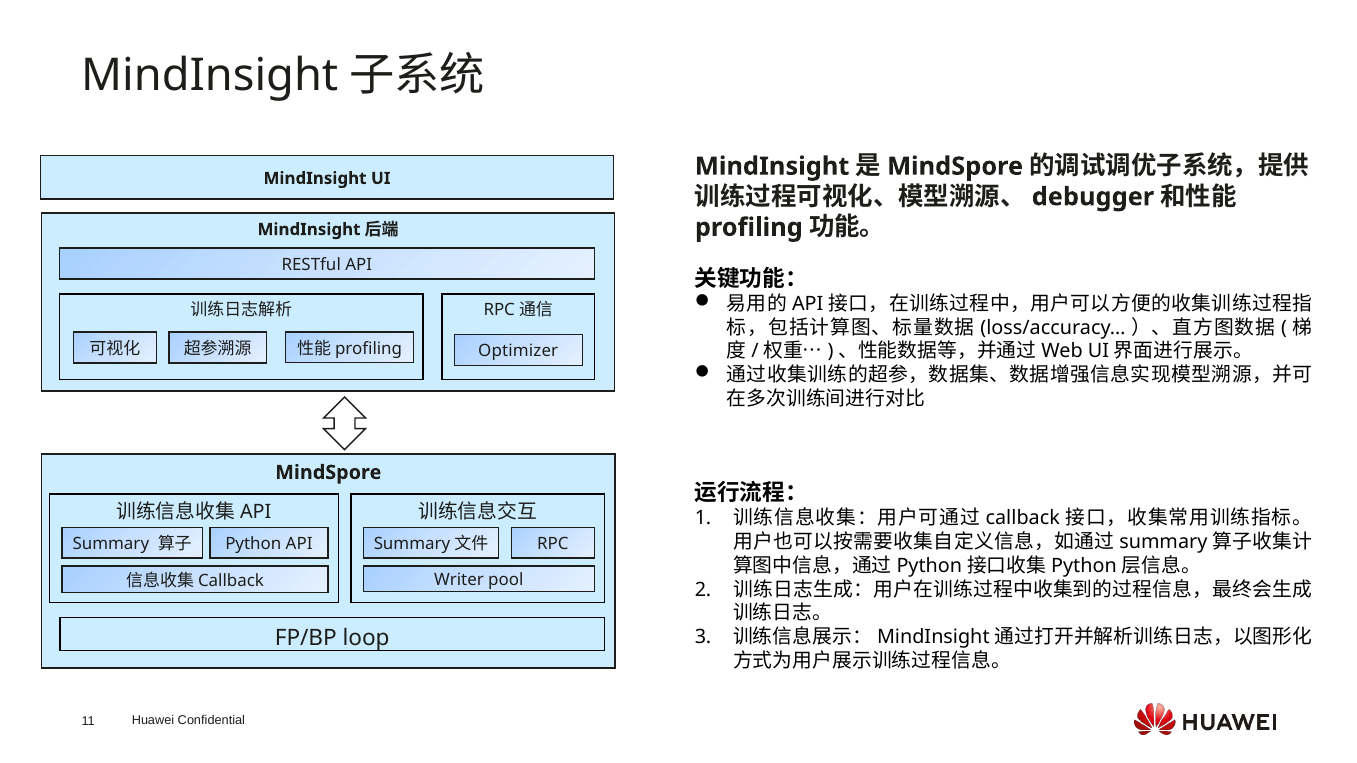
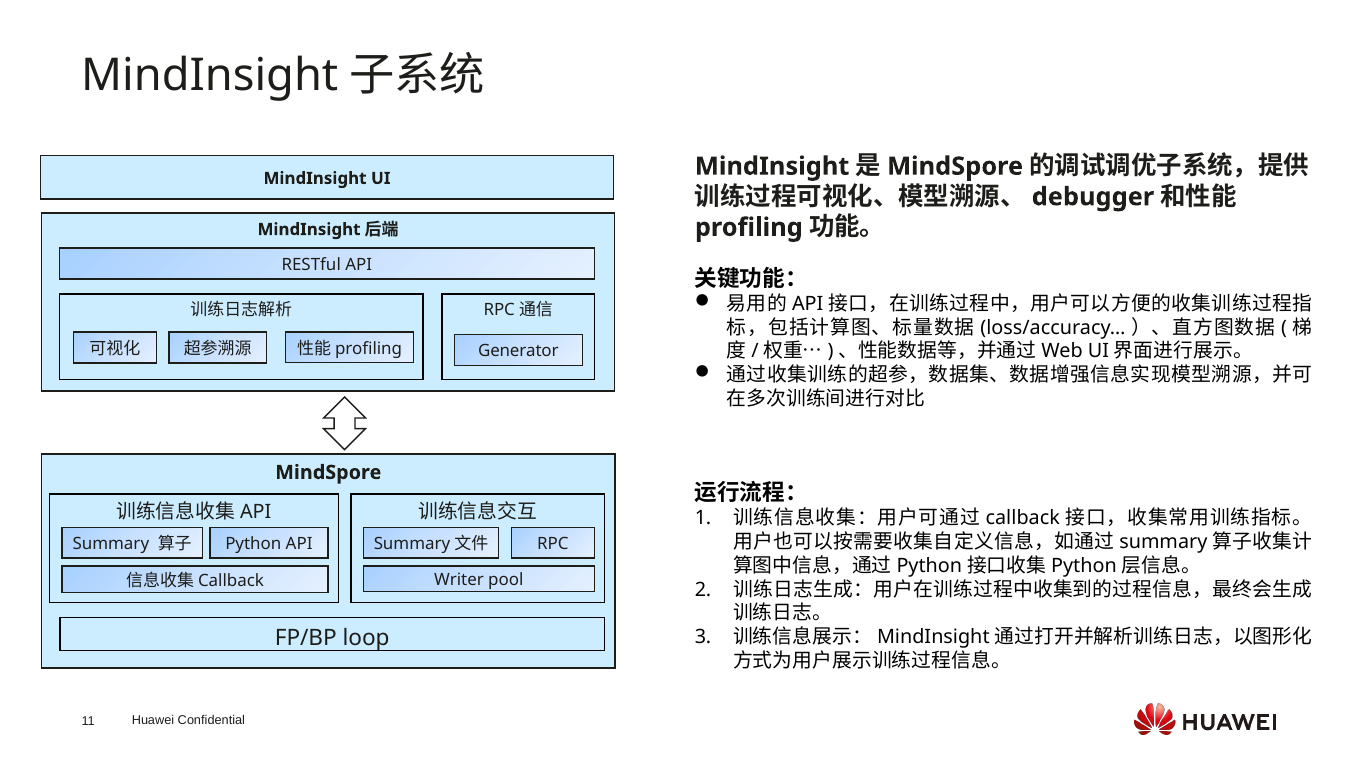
Optimizer: Optimizer -> Generator
